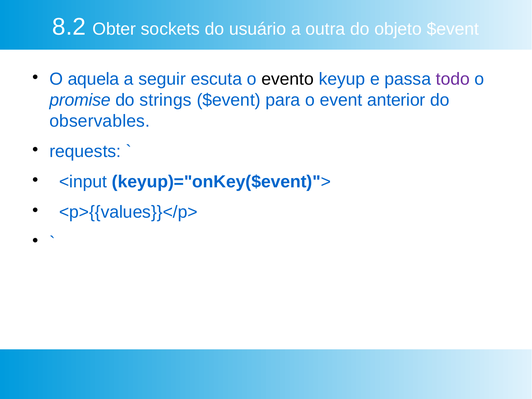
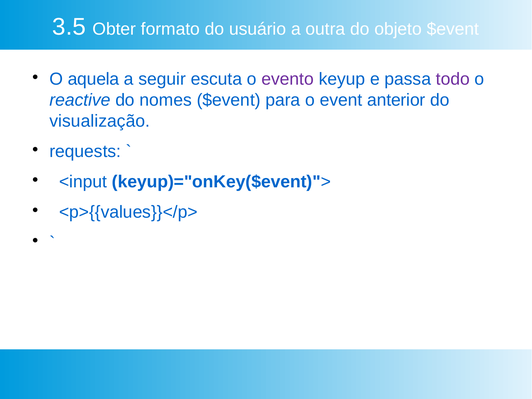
8.2: 8.2 -> 3.5
sockets: sockets -> formato
evento colour: black -> purple
promise: promise -> reactive
strings: strings -> nomes
observables: observables -> visualização
